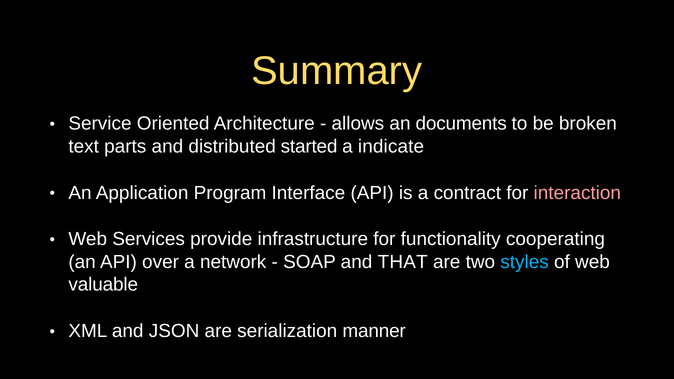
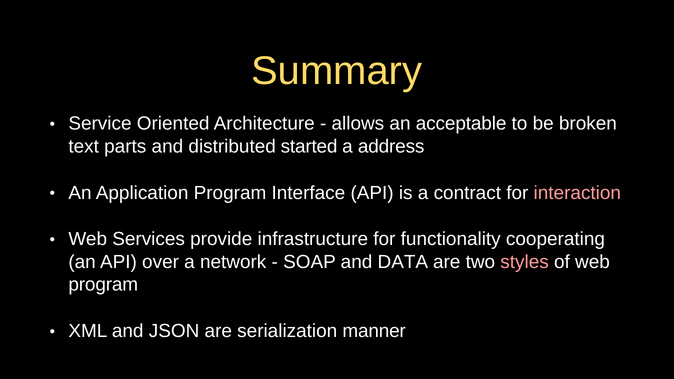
documents: documents -> acceptable
indicate: indicate -> address
THAT: THAT -> DATA
styles colour: light blue -> pink
valuable at (103, 285): valuable -> program
